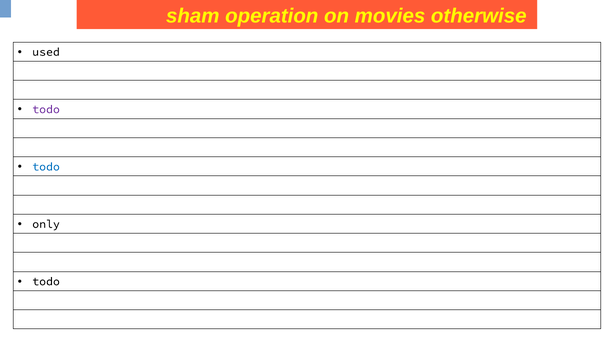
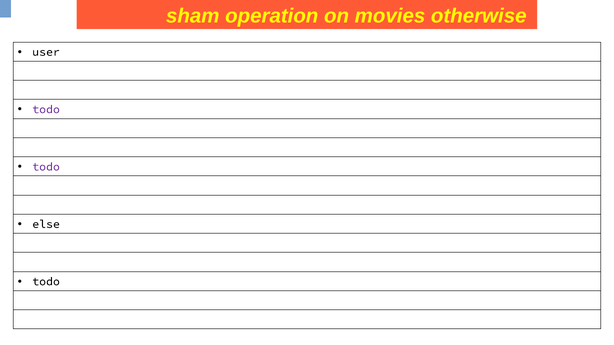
used: used -> user
todo at (46, 167) colour: blue -> purple
only: only -> else
